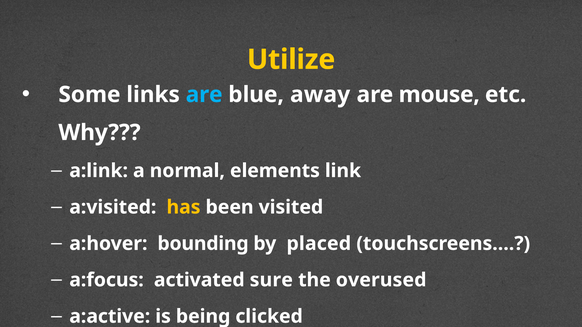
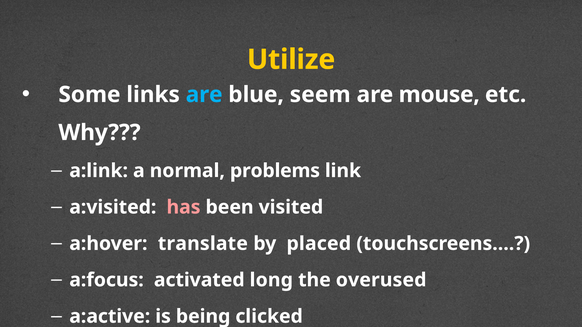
away: away -> seem
elements: elements -> problems
has colour: yellow -> pink
bounding: bounding -> translate
sure: sure -> long
